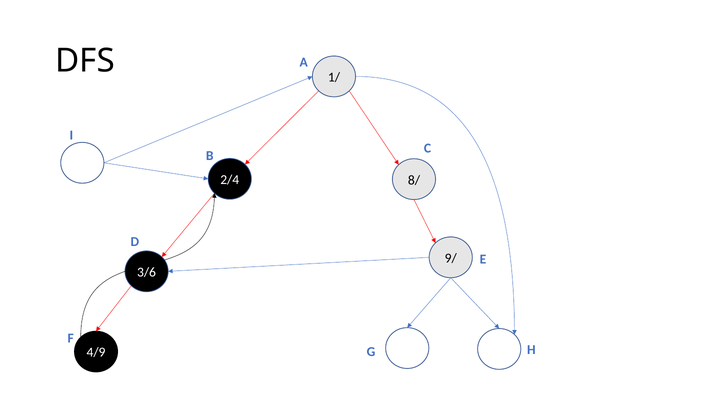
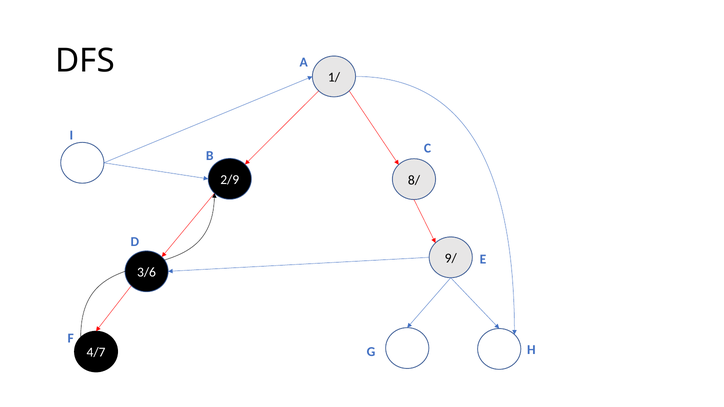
2/4: 2/4 -> 2/9
4/9: 4/9 -> 4/7
